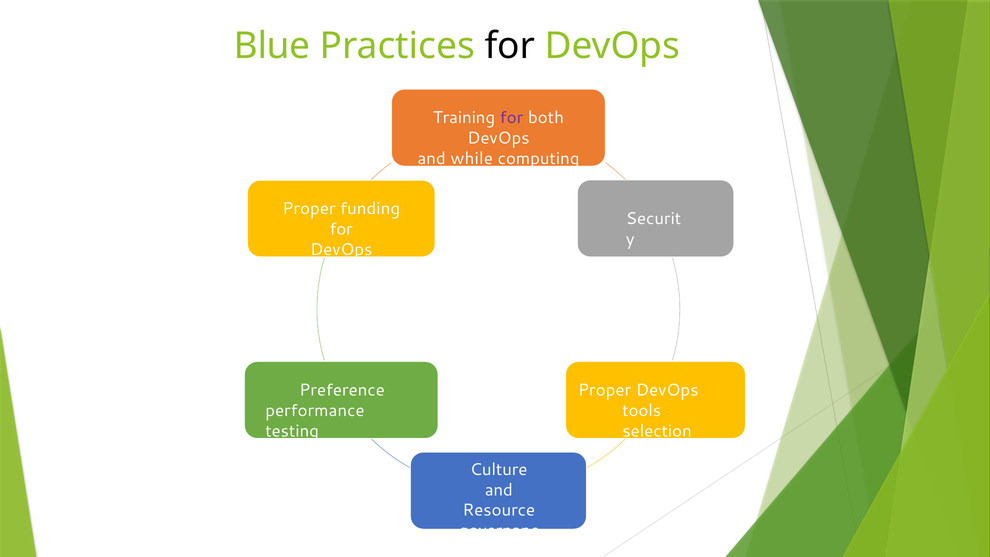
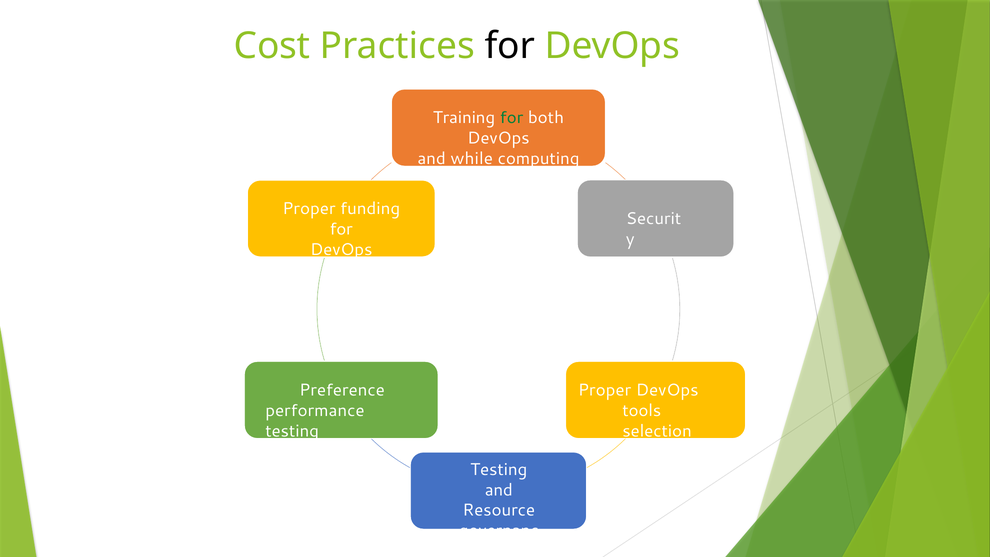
Blue: Blue -> Cost
for at (512, 118) colour: purple -> green
Culture at (499, 470): Culture -> Testing
